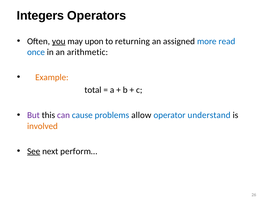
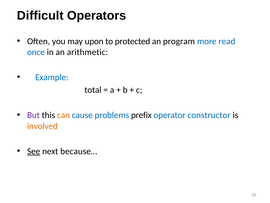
Integers: Integers -> Difficult
you underline: present -> none
returning: returning -> protected
assigned: assigned -> program
Example colour: orange -> blue
can colour: purple -> orange
allow: allow -> prefix
understand: understand -> constructor
perform…: perform… -> because…
